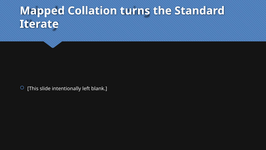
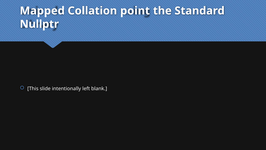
turns: turns -> point
Iterate: Iterate -> Nullptr
